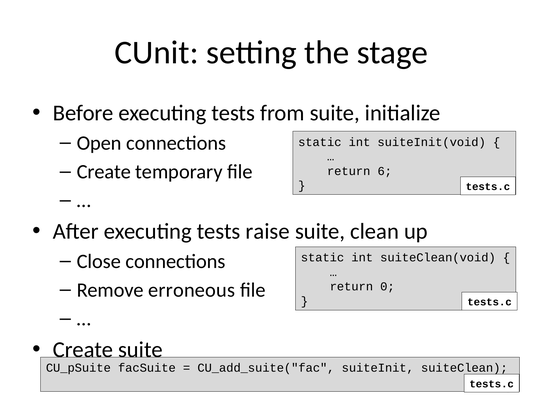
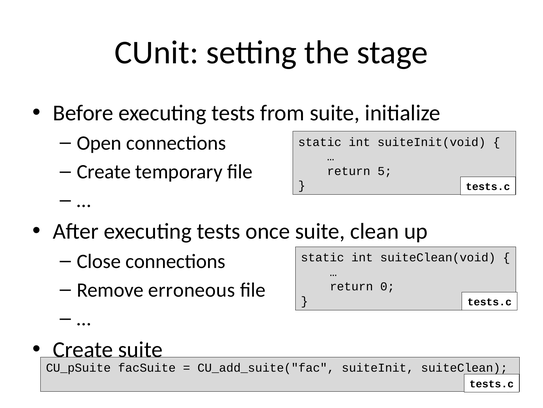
6: 6 -> 5
raise: raise -> once
